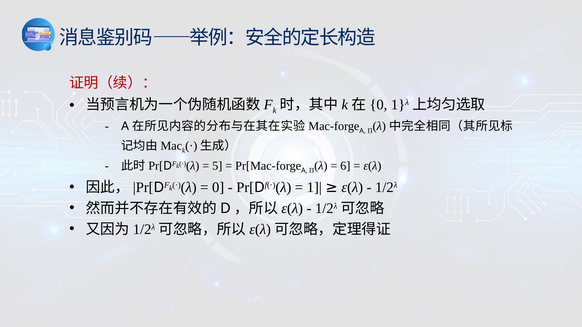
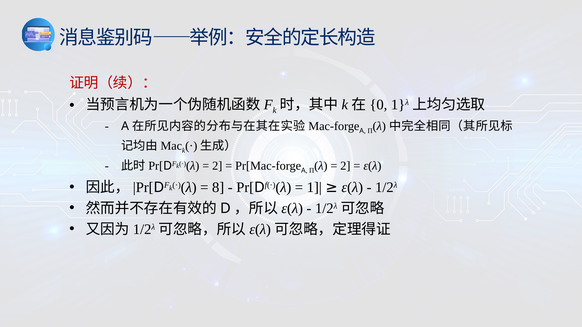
5 at (217, 166): 5 -> 2
6 at (345, 166): 6 -> 2
0: 0 -> 8
